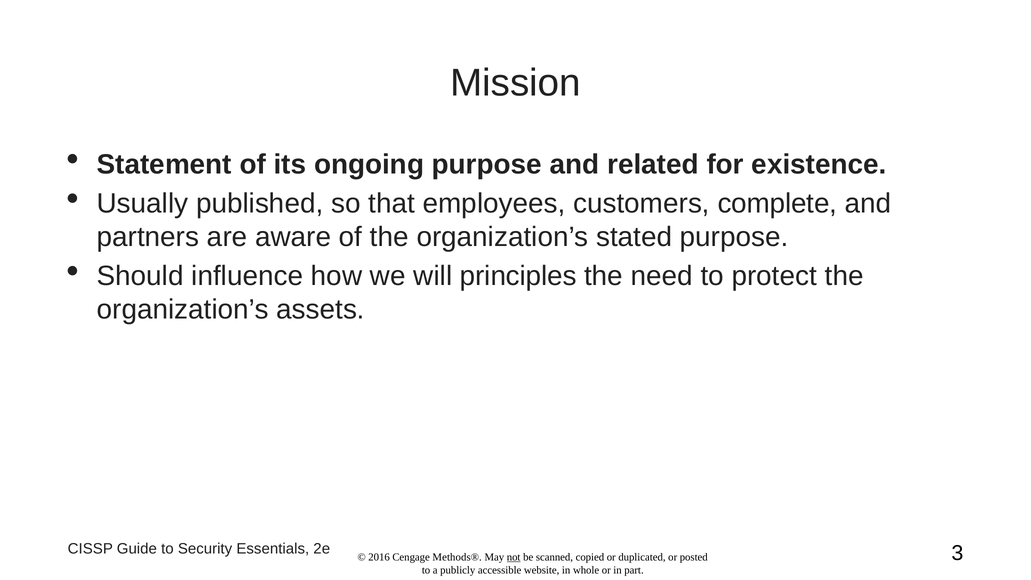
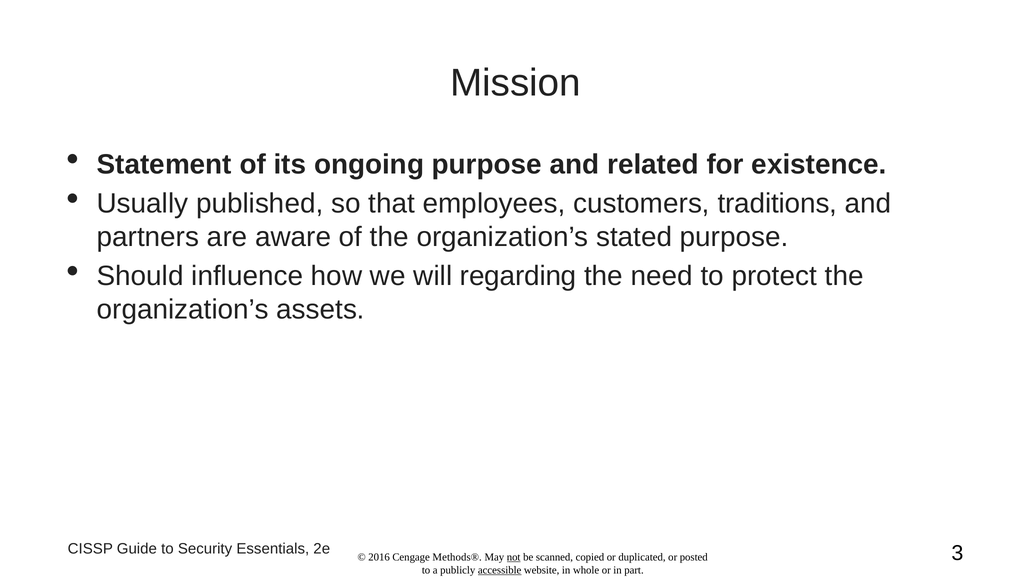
complete: complete -> traditions
principles: principles -> regarding
accessible underline: none -> present
